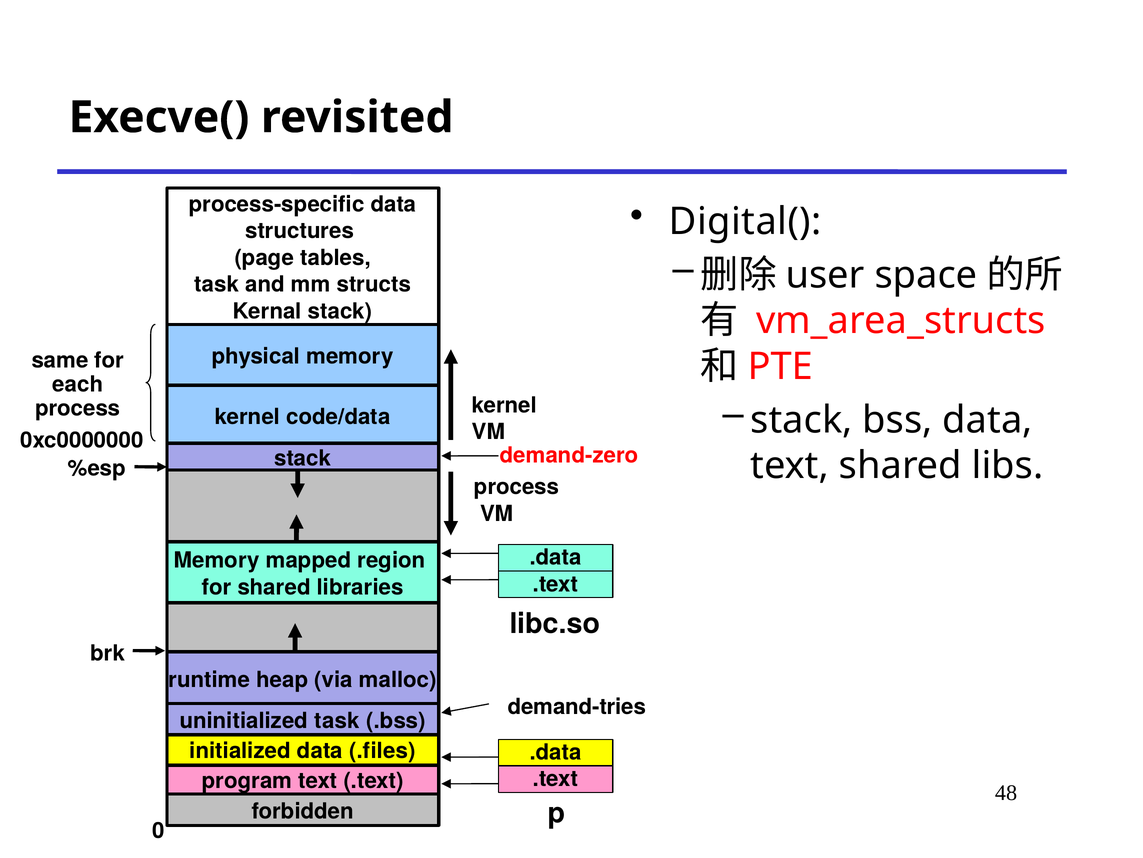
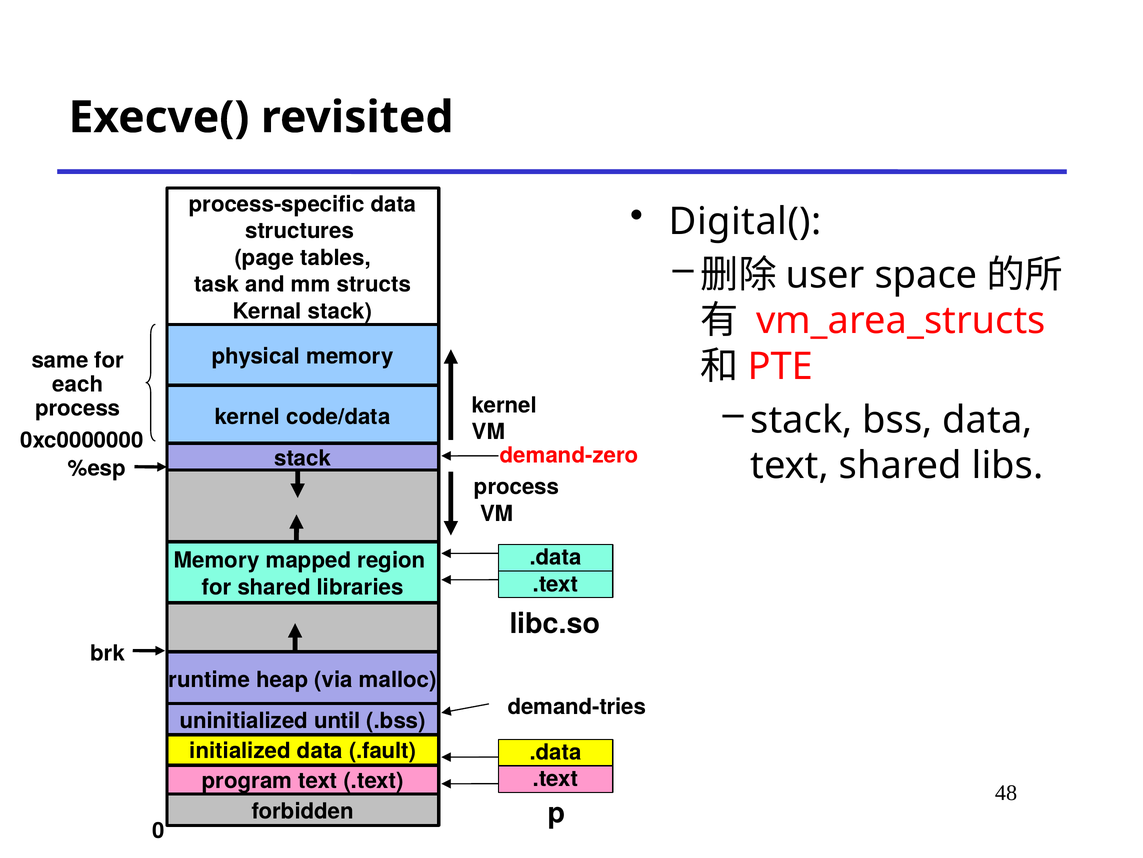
uninitialized task: task -> until
.files: .files -> .fault
